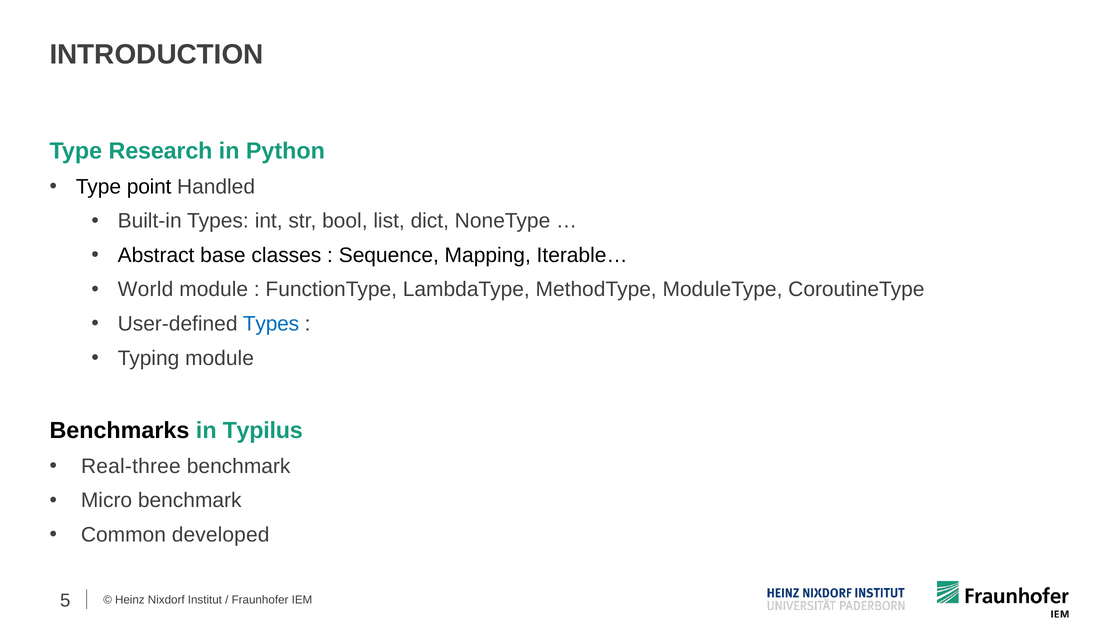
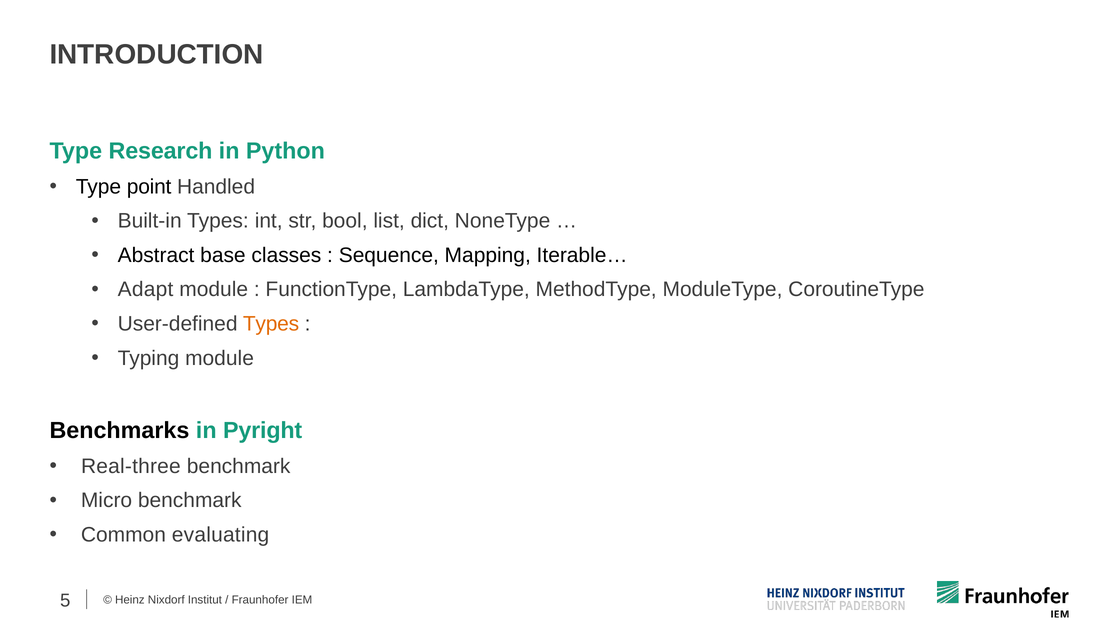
World: World -> Adapt
Types at (271, 324) colour: blue -> orange
Typilus: Typilus -> Pyright
developed: developed -> evaluating
